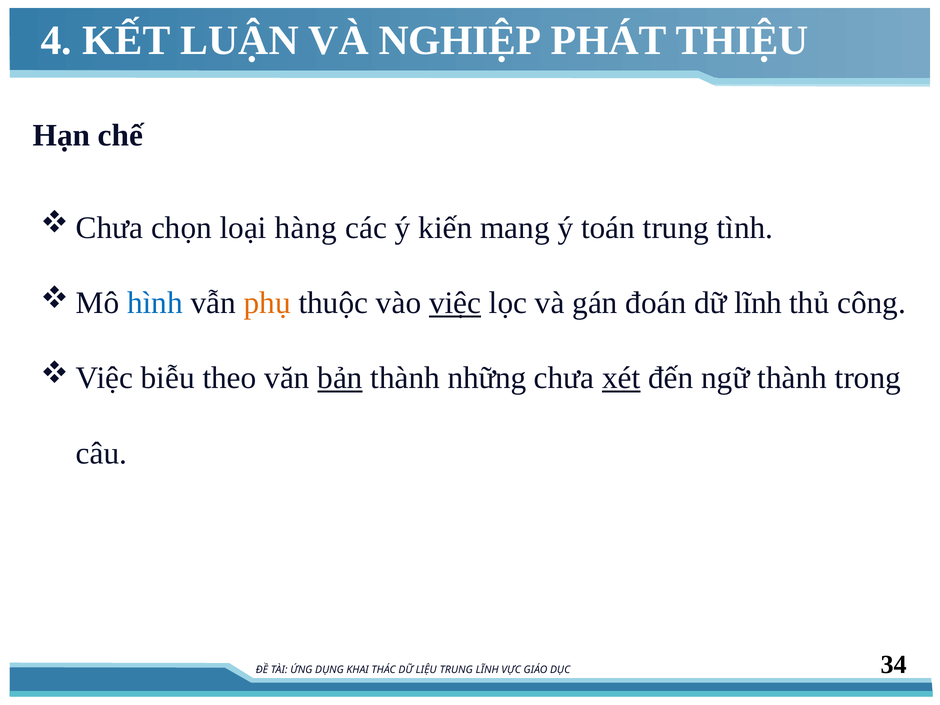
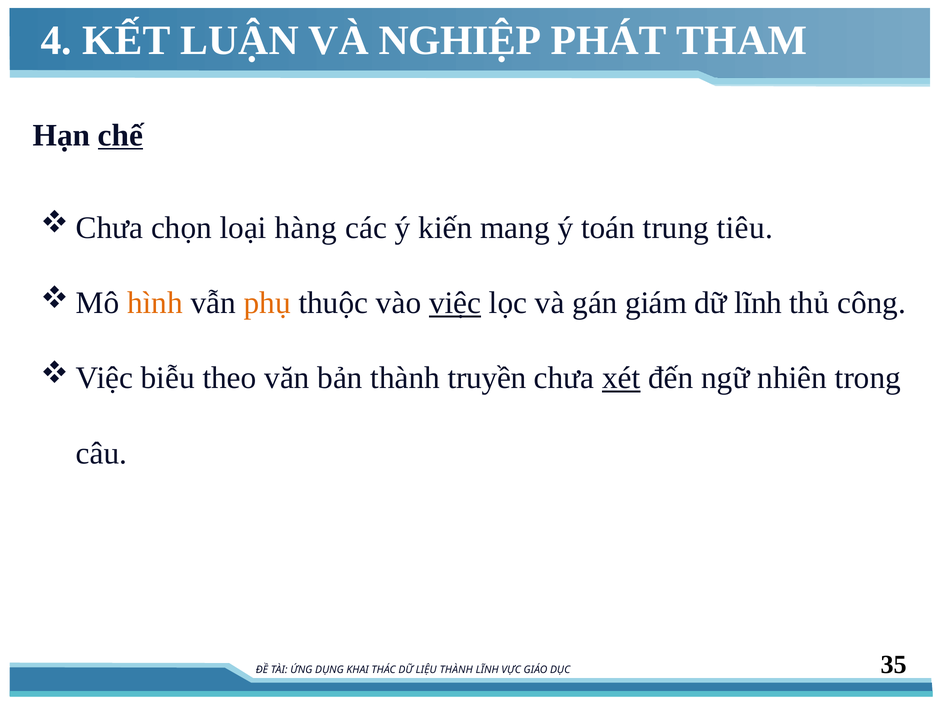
THIỆU: THIỆU -> THAM
chế underline: none -> present
tình: tình -> tiêu
hình colour: blue -> orange
đoán: đoán -> giám
bản underline: present -> none
những: những -> truyền
ngữ thành: thành -> nhiên
LIỆU TRUNG: TRUNG -> THÀNH
34: 34 -> 35
